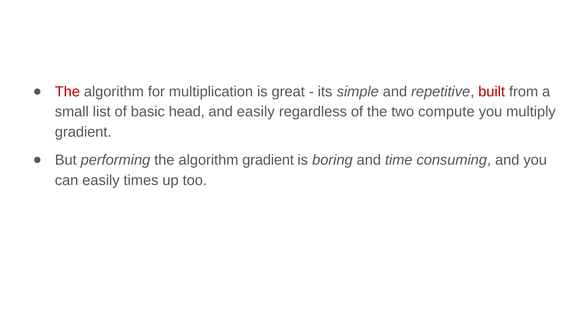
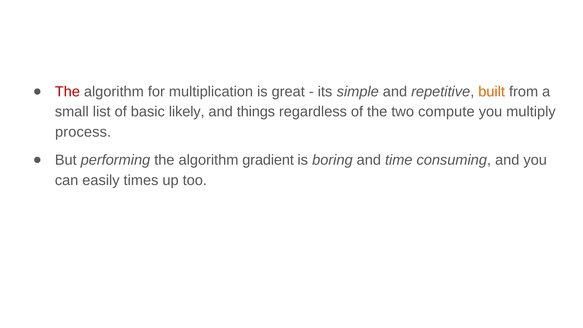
built colour: red -> orange
head: head -> likely
and easily: easily -> things
gradient at (83, 132): gradient -> process
